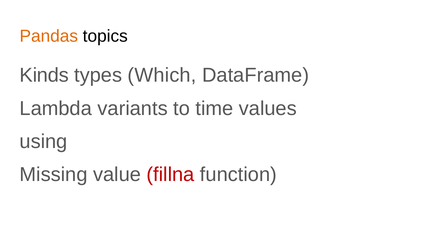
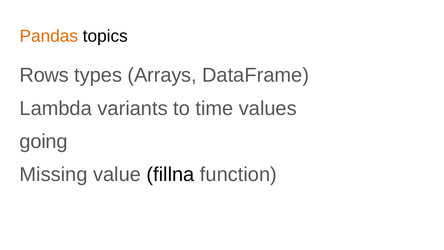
Kinds: Kinds -> Rows
Which: Which -> Arrays
using: using -> going
fillna colour: red -> black
